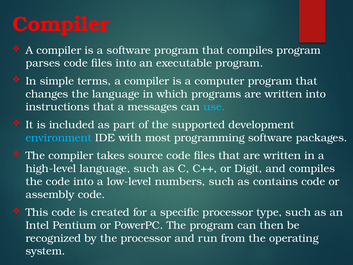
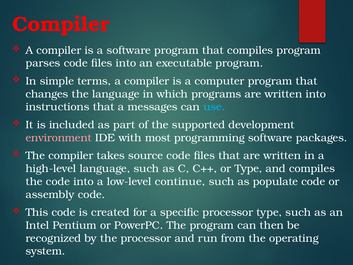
environment colour: light blue -> pink
or Digit: Digit -> Type
numbers: numbers -> continue
contains: contains -> populate
